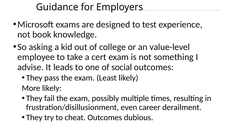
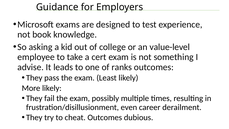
social: social -> ranks
